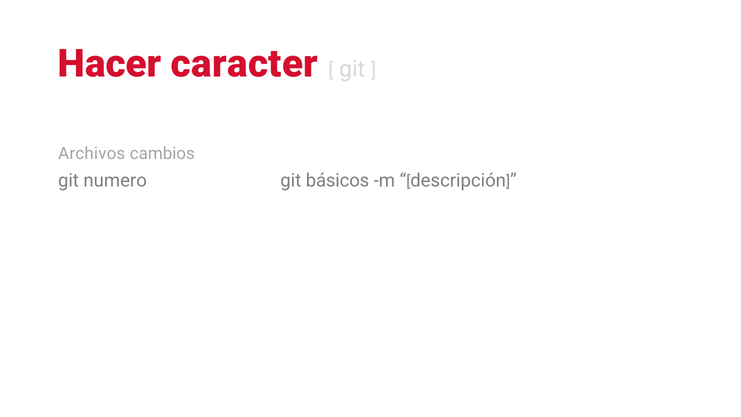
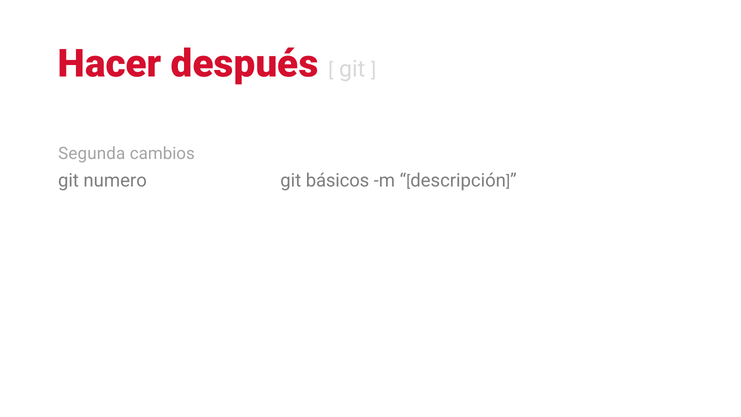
caracter: caracter -> después
Archivos: Archivos -> Segunda
